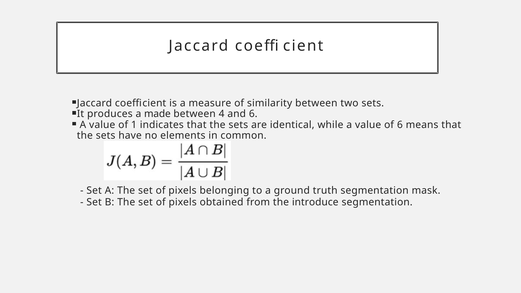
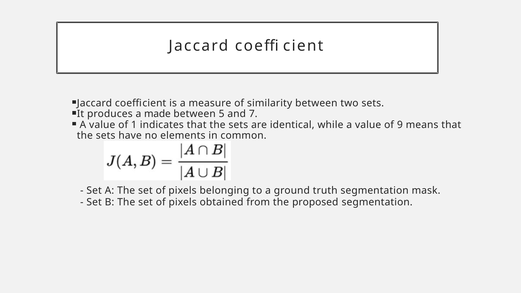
4: 4 -> 5
and 6: 6 -> 7
of 6: 6 -> 9
introduce: introduce -> proposed
